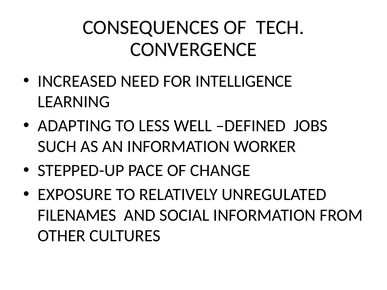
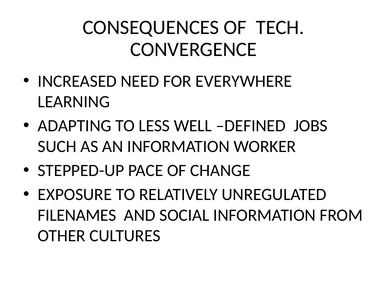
INTELLIGENCE: INTELLIGENCE -> EVERYWHERE
